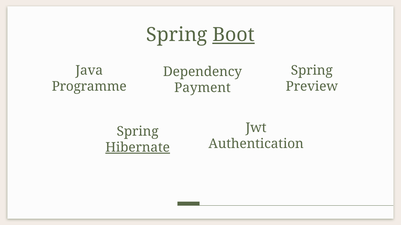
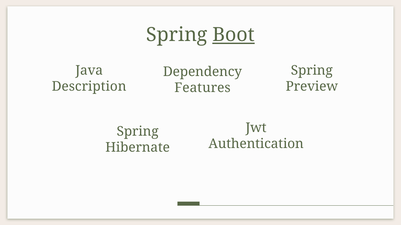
Programme: Programme -> Description
Payment: Payment -> Features
Hibernate underline: present -> none
